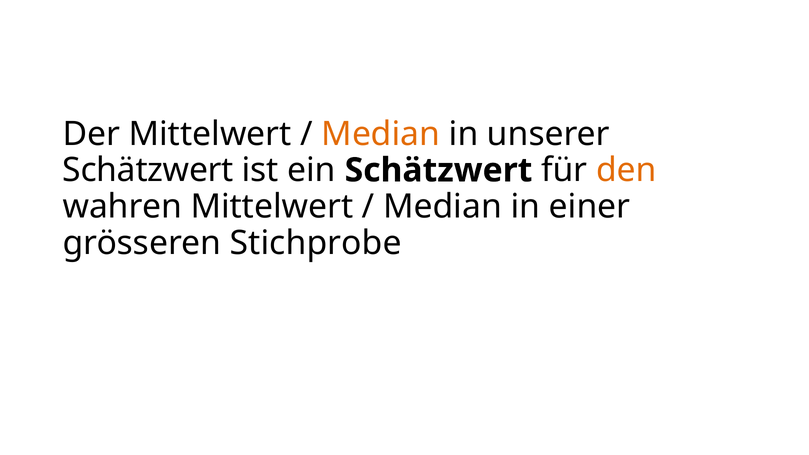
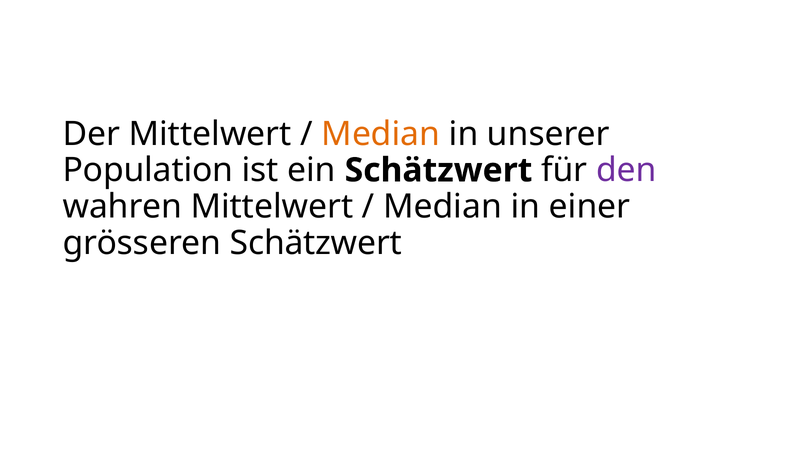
Schätzwert at (148, 170): Schätzwert -> Population
den colour: orange -> purple
grösseren Stichprobe: Stichprobe -> Schätzwert
